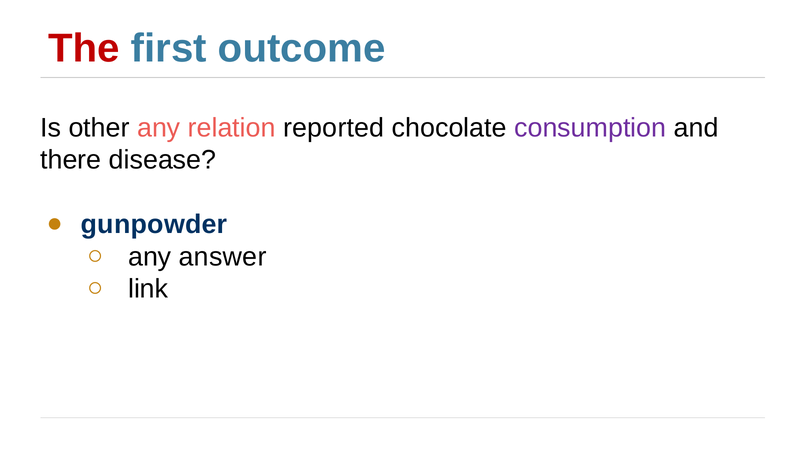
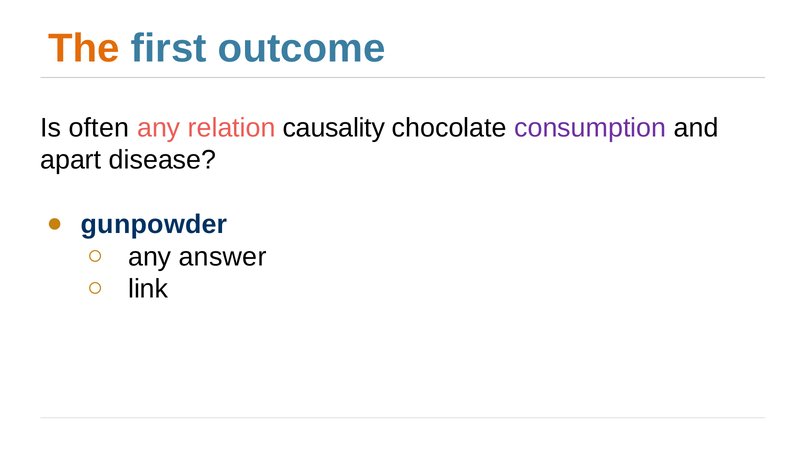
The colour: red -> orange
other: other -> often
reported: reported -> causality
there: there -> apart
